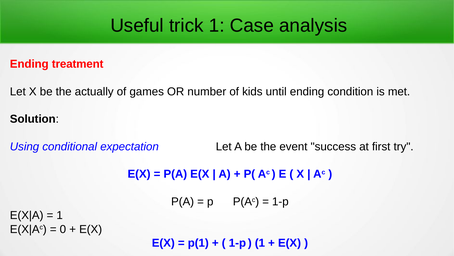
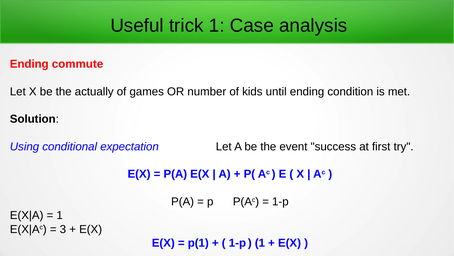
treatment: treatment -> commute
0: 0 -> 3
